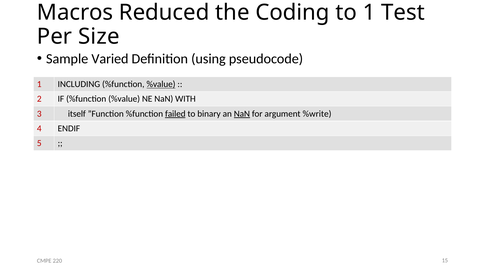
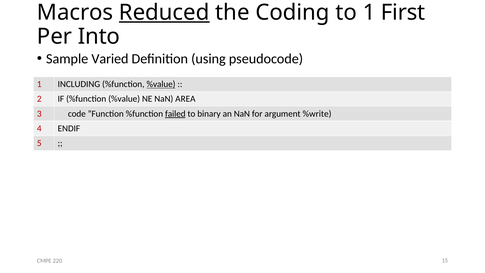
Reduced underline: none -> present
Test: Test -> First
Size: Size -> Into
WITH: WITH -> AREA
itself: itself -> code
NaN at (242, 114) underline: present -> none
